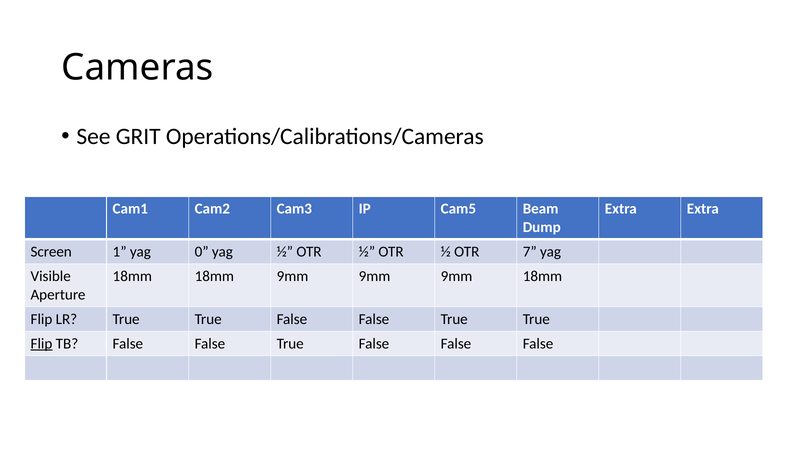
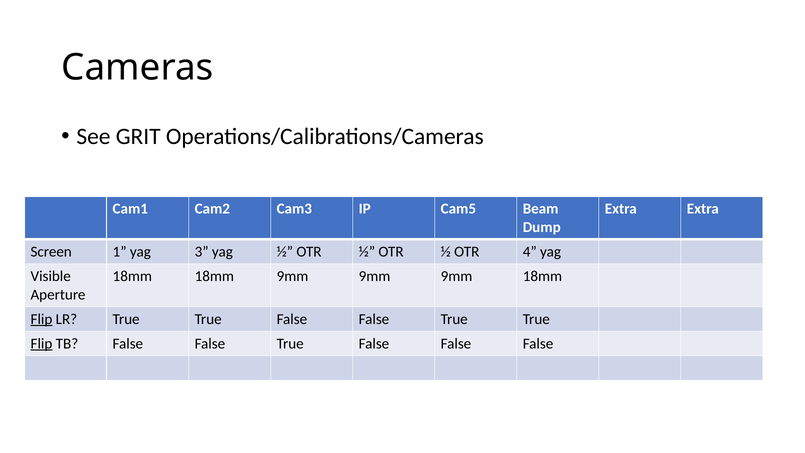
0: 0 -> 3
7: 7 -> 4
Flip at (41, 319) underline: none -> present
